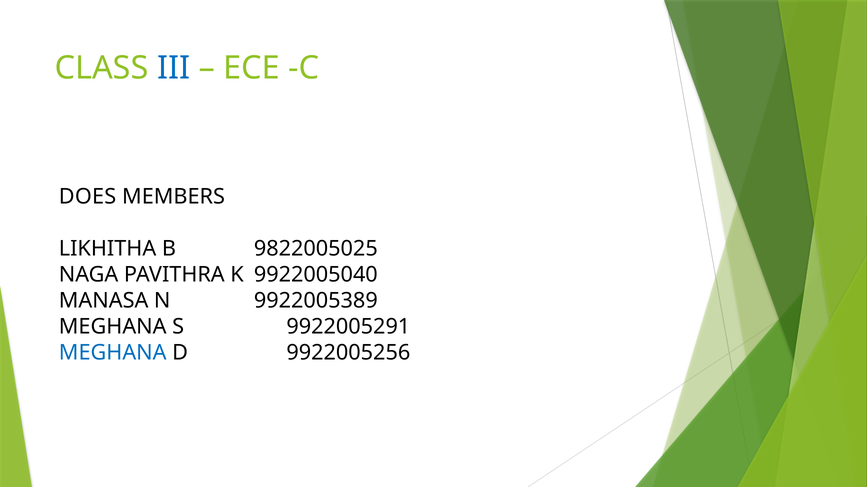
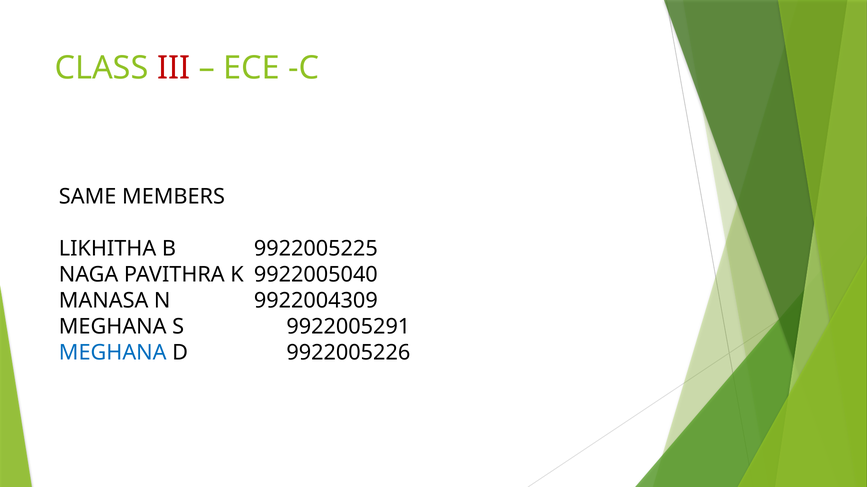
III colour: blue -> red
DOES: DOES -> SAME
9822005025: 9822005025 -> 9922005225
9922005389: 9922005389 -> 9922004309
9922005256: 9922005256 -> 9922005226
